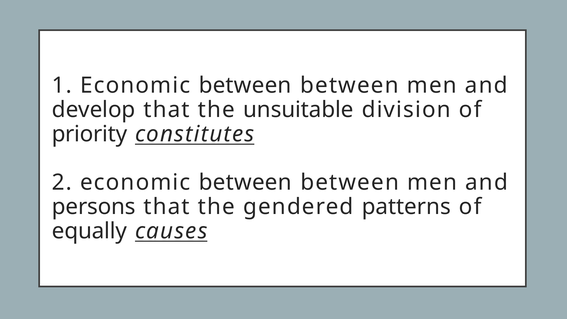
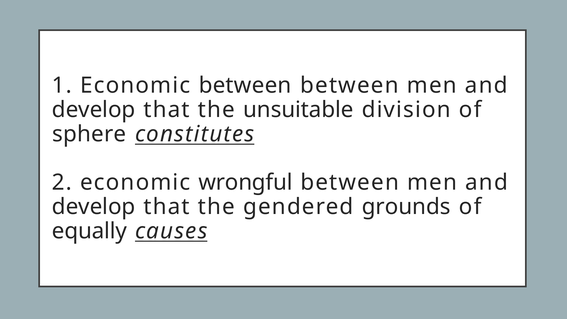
priority: priority -> sphere
2 economic between: between -> wrongful
persons at (94, 207): persons -> develop
patterns: patterns -> grounds
